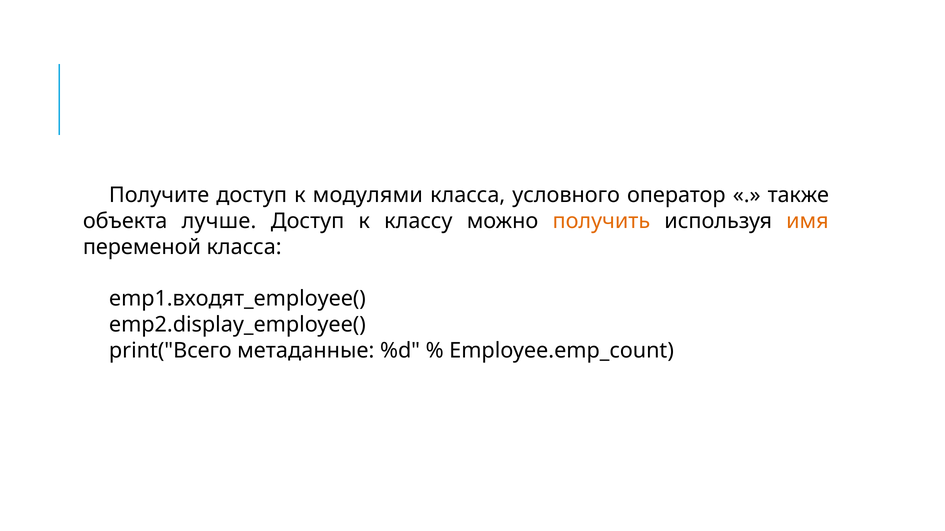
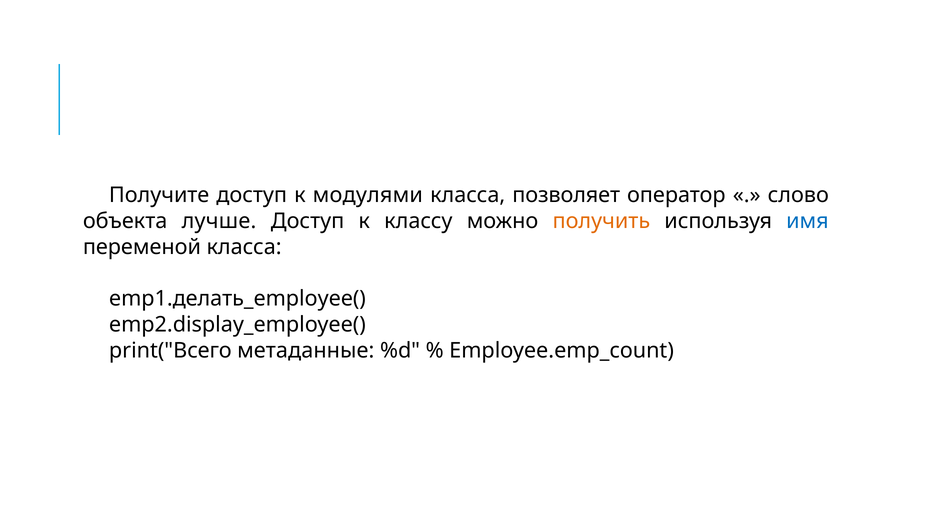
условного: условного -> позволяет
также: также -> слово
имя colour: orange -> blue
emp1.входят_employee(: emp1.входят_employee( -> emp1.делать_employee(
